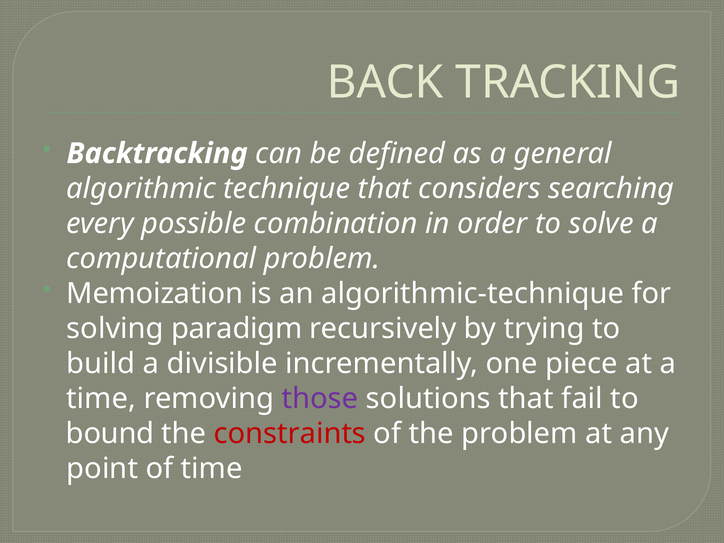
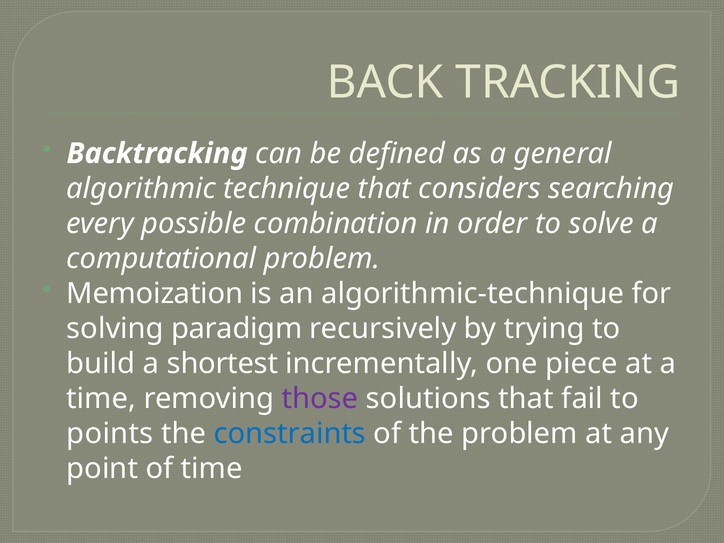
divisible: divisible -> shortest
bound: bound -> points
constraints colour: red -> blue
